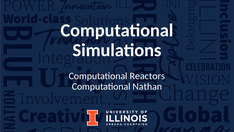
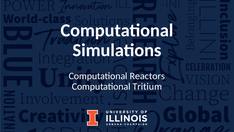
Nathan: Nathan -> Tritium
